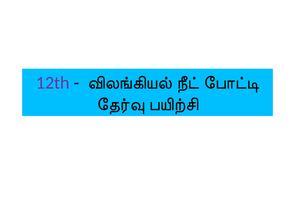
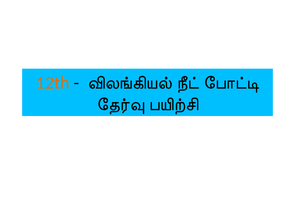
12th colour: purple -> orange
